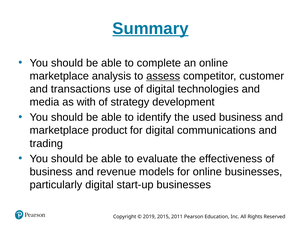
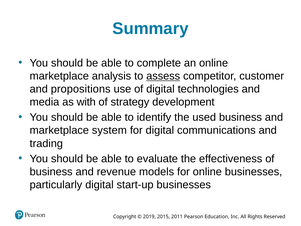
Summary underline: present -> none
transactions: transactions -> propositions
product: product -> system
